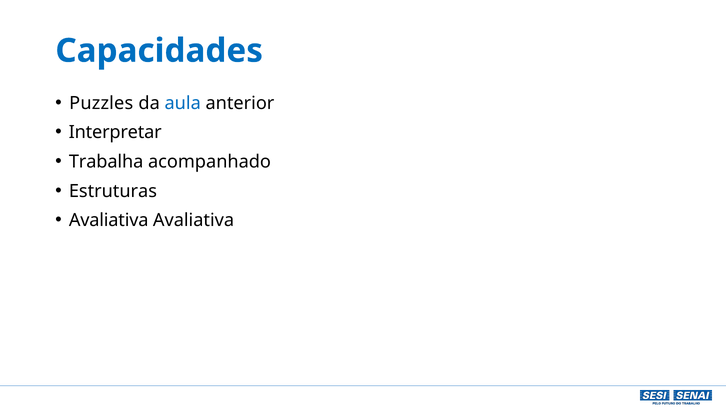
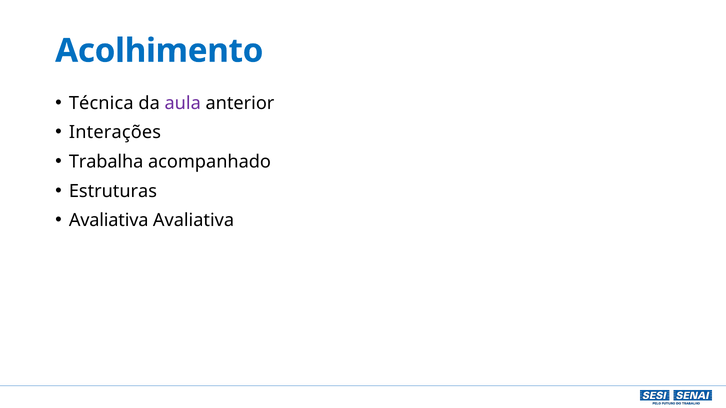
Capacidades: Capacidades -> Acolhimento
Puzzles: Puzzles -> Técnica
aula colour: blue -> purple
Interpretar: Interpretar -> Interações
